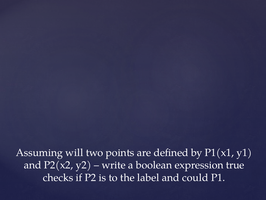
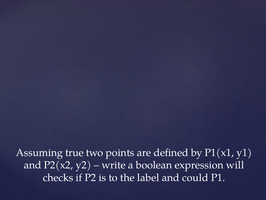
will: will -> true
true: true -> will
